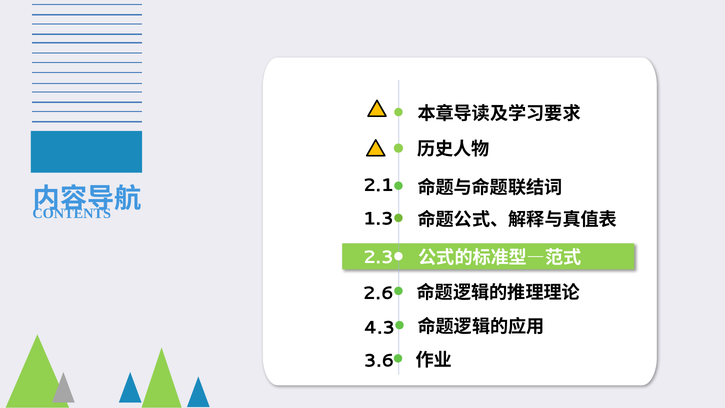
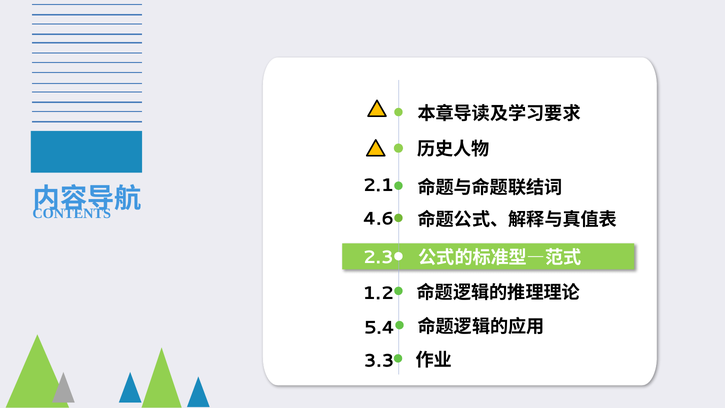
1.3: 1.3 -> 4.6
2.6: 2.6 -> 1.2
4.3: 4.3 -> 5.4
3.6: 3.6 -> 3.3
